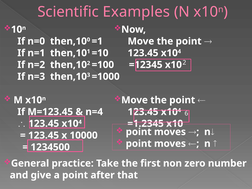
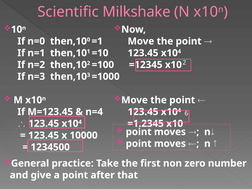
Examples: Examples -> Milkshake
